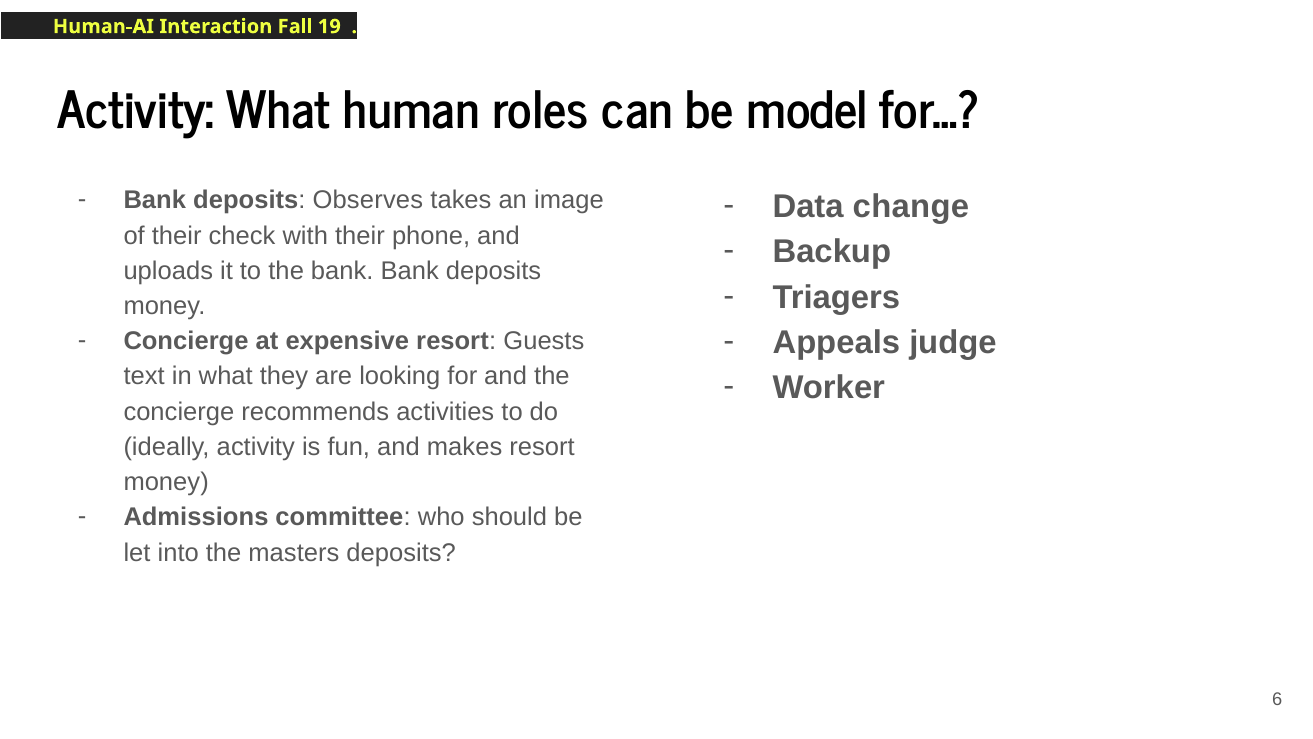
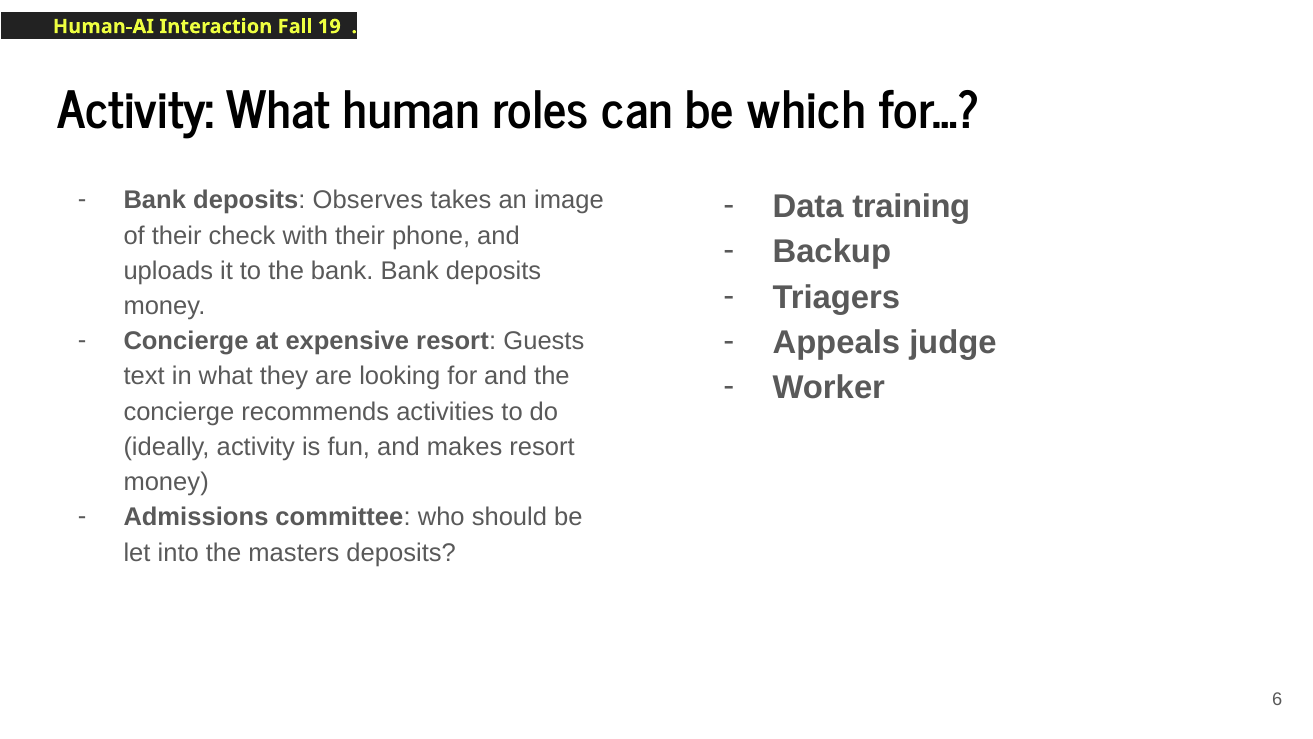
model: model -> which
change: change -> training
